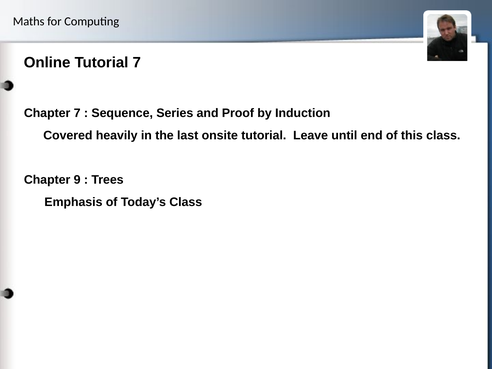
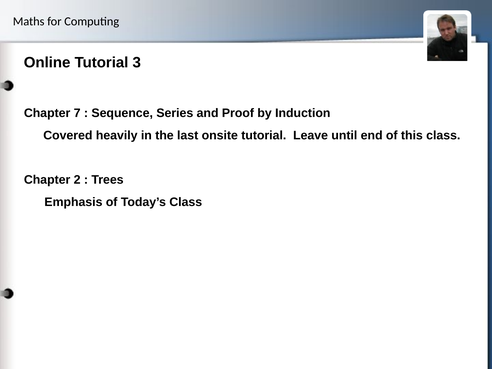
Tutorial 7: 7 -> 3
9: 9 -> 2
